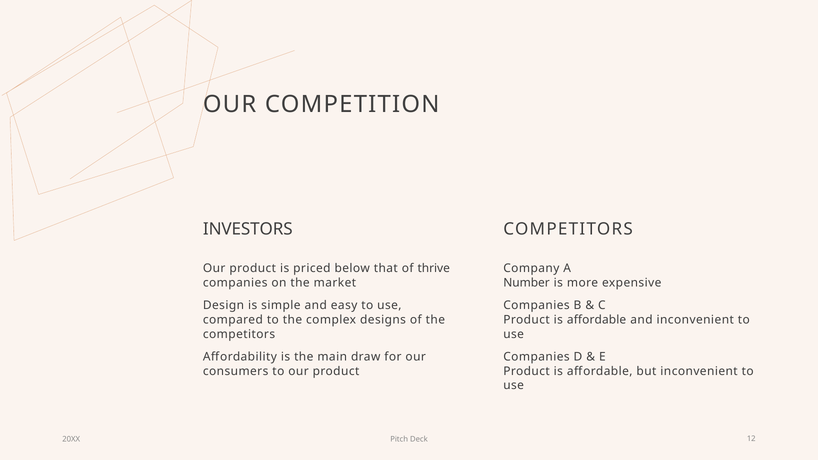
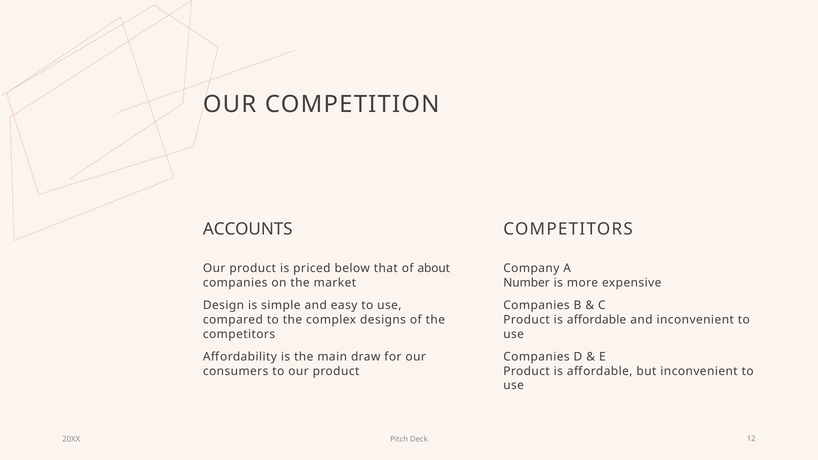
INVESTORS: INVESTORS -> ACCOUNTS
thrive: thrive -> about
